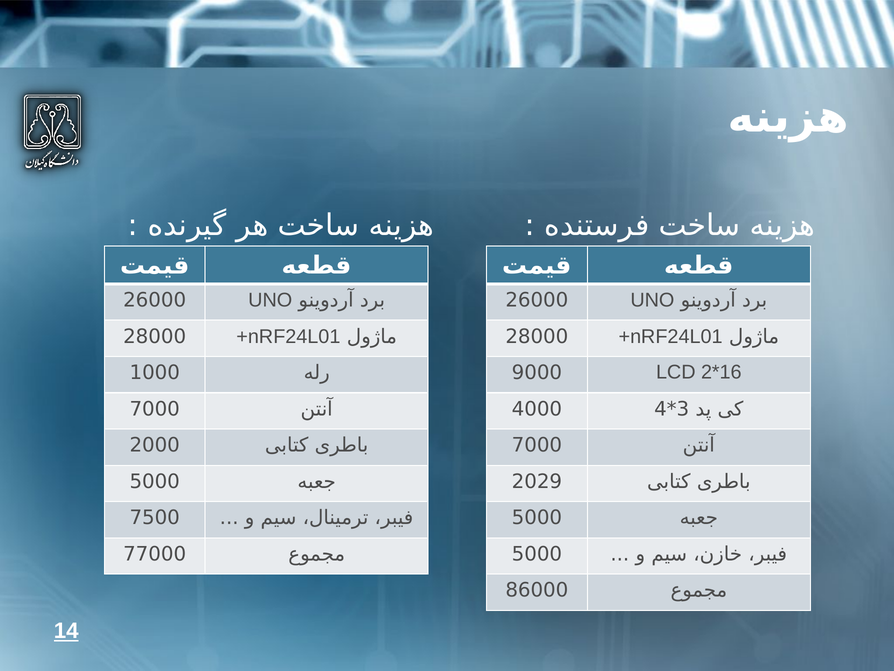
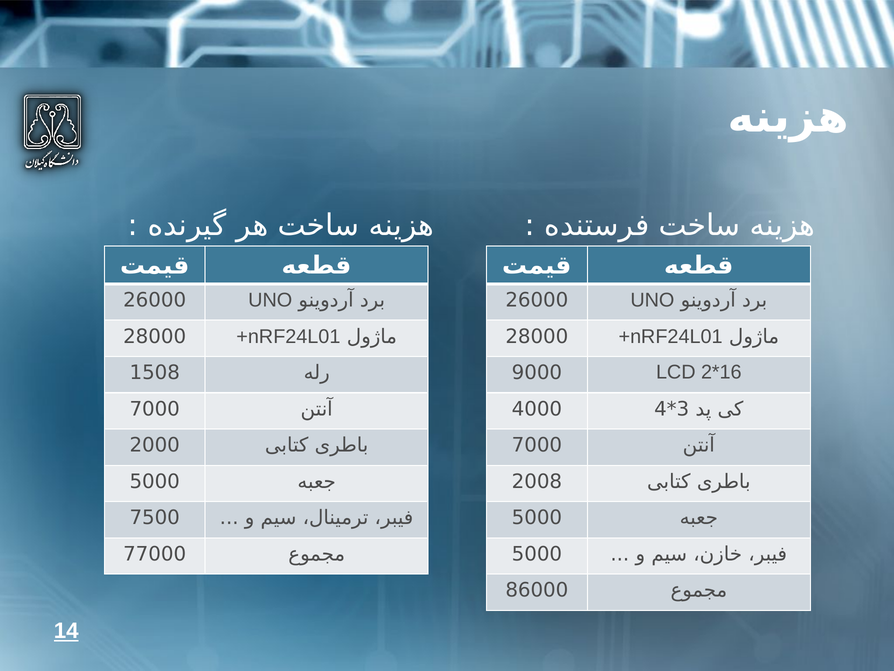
1000: 1000 -> 1508
2029: 2029 -> 2008
